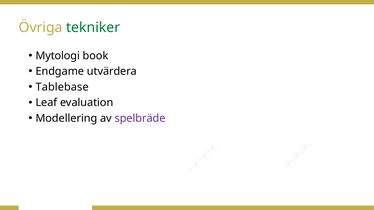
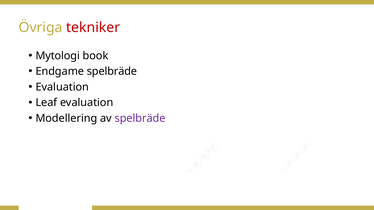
tekniker colour: green -> red
Endgame utvärdera: utvärdera -> spelbräde
Tablebase at (62, 87): Tablebase -> Evaluation
